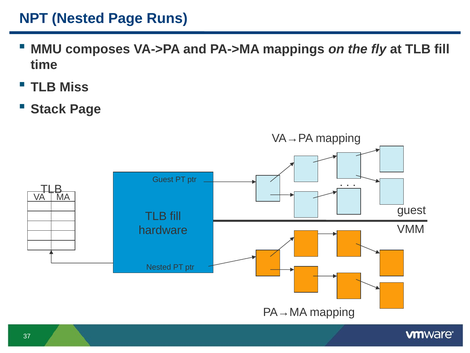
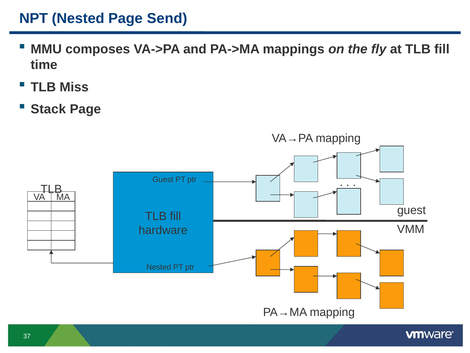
Runs: Runs -> Send
